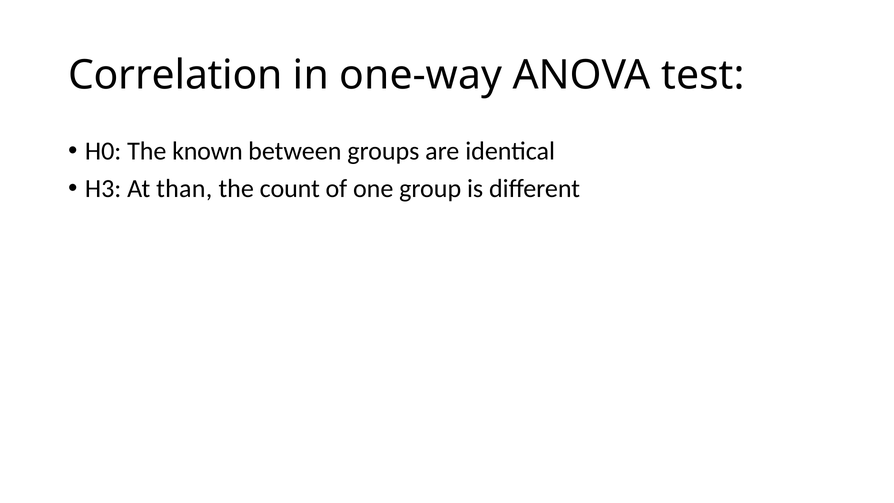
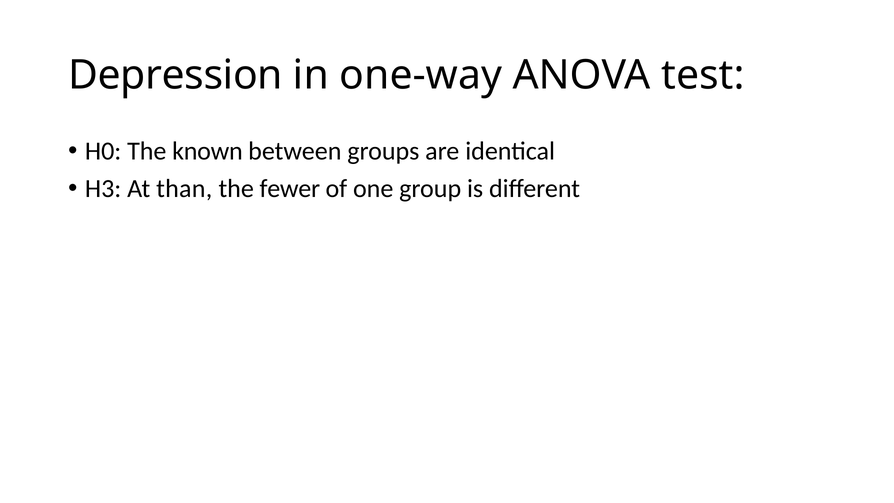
Correlation: Correlation -> Depression
count: count -> fewer
